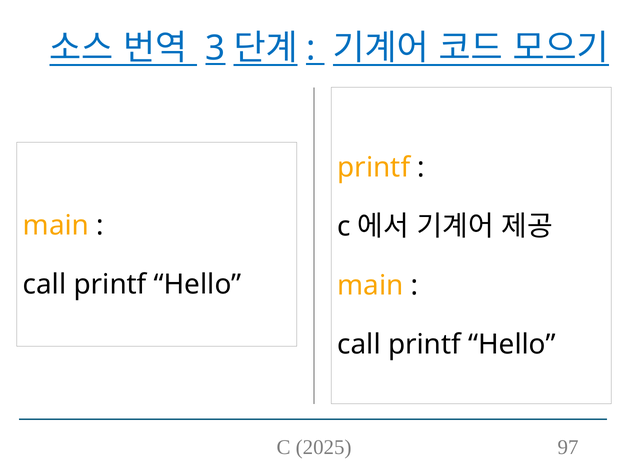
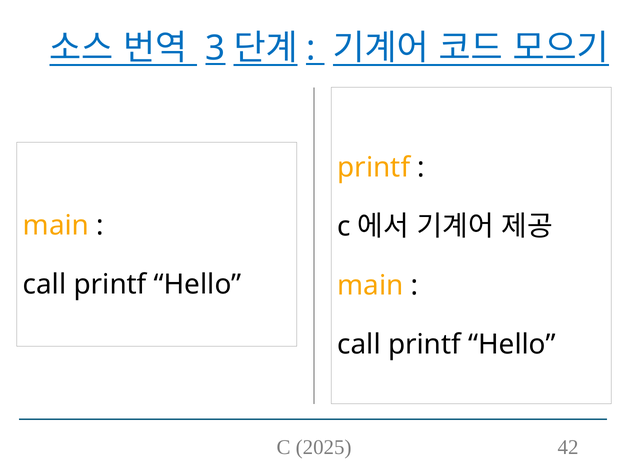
97: 97 -> 42
